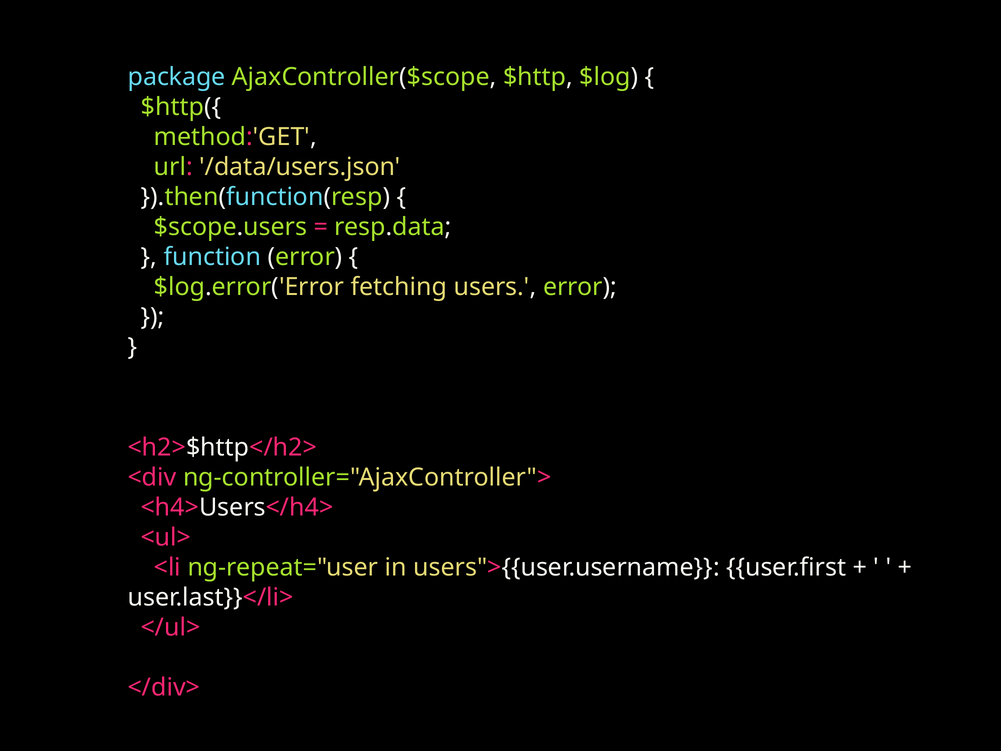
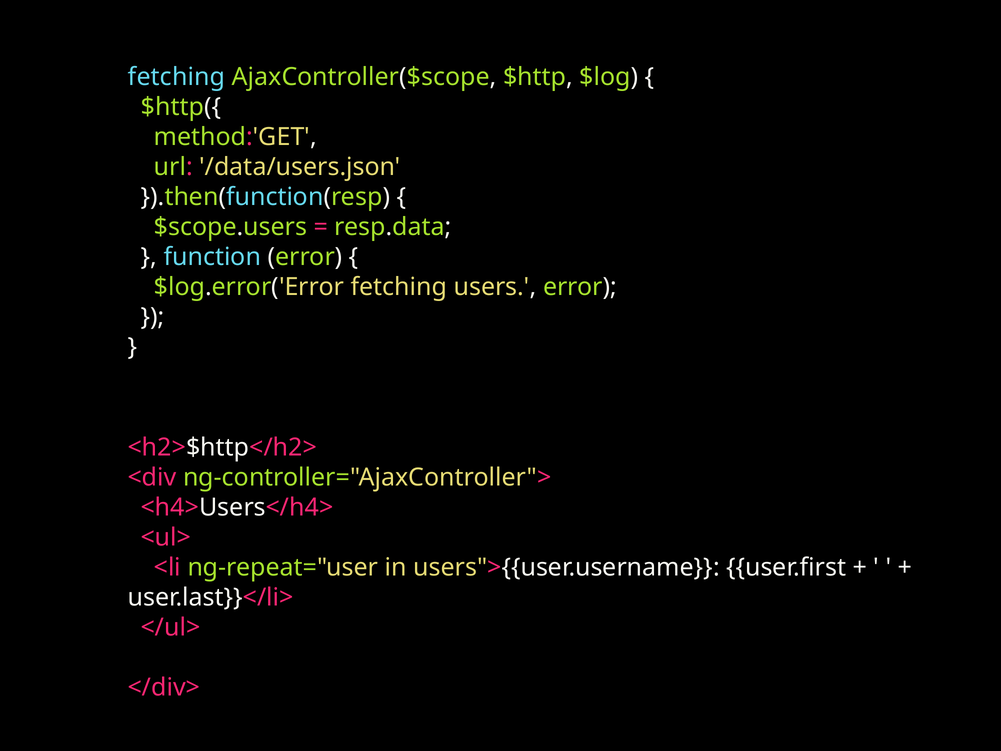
package at (177, 77): package -> fetching
